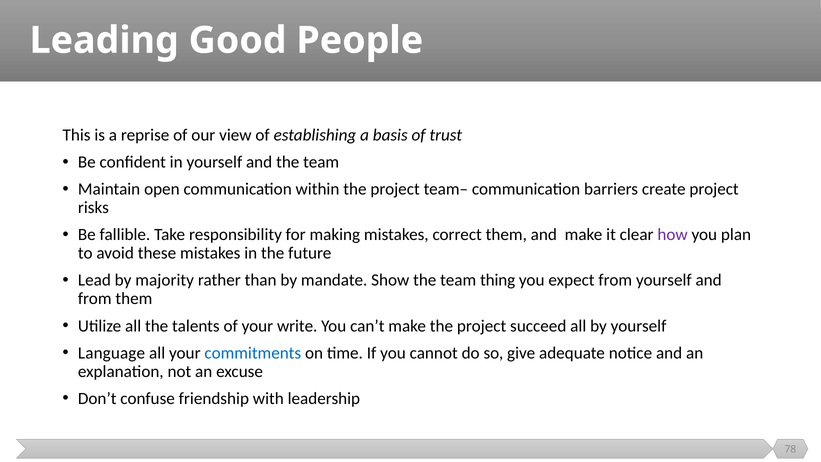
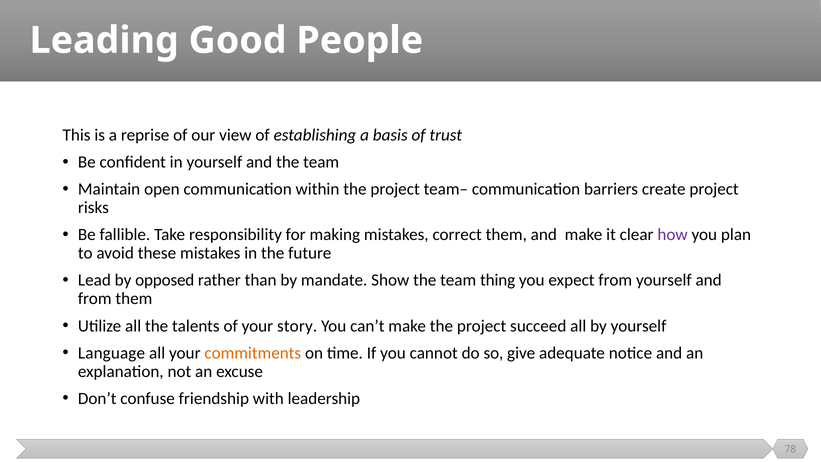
majority: majority -> opposed
write: write -> story
commitments colour: blue -> orange
